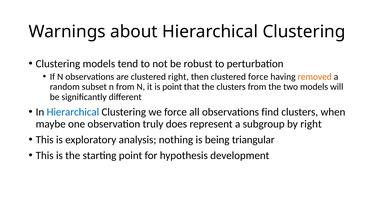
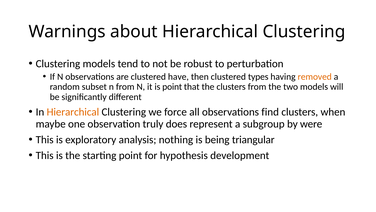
clustered right: right -> have
clustered force: force -> types
Hierarchical at (73, 112) colour: blue -> orange
by right: right -> were
